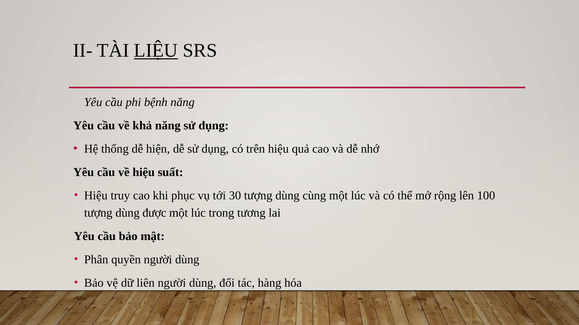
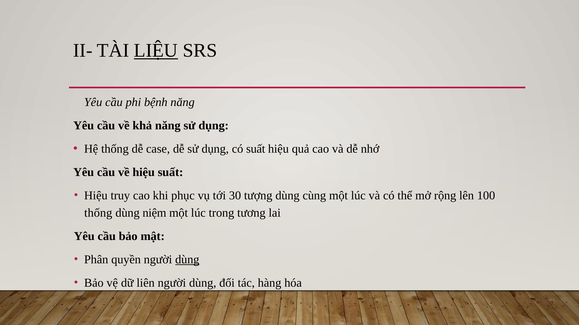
hiện: hiện -> case
có trên: trên -> suất
tượng at (98, 213): tượng -> thống
được: được -> niệm
dùng at (187, 260) underline: none -> present
